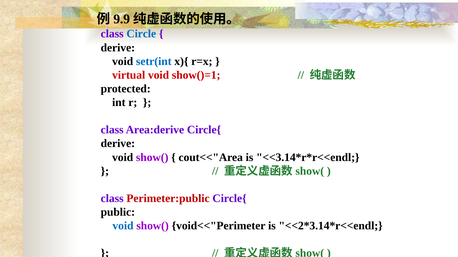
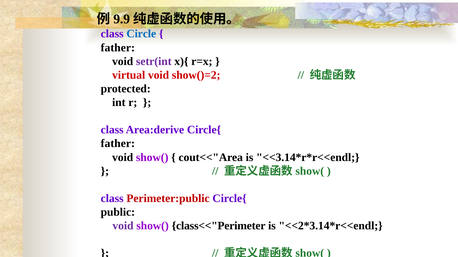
derive at (118, 48): derive -> father
setr(int colour: blue -> purple
show()=1: show()=1 -> show()=2
derive at (118, 144): derive -> father
void at (123, 226) colour: blue -> purple
void<<"Perimeter: void<<"Perimeter -> class<<"Perimeter
